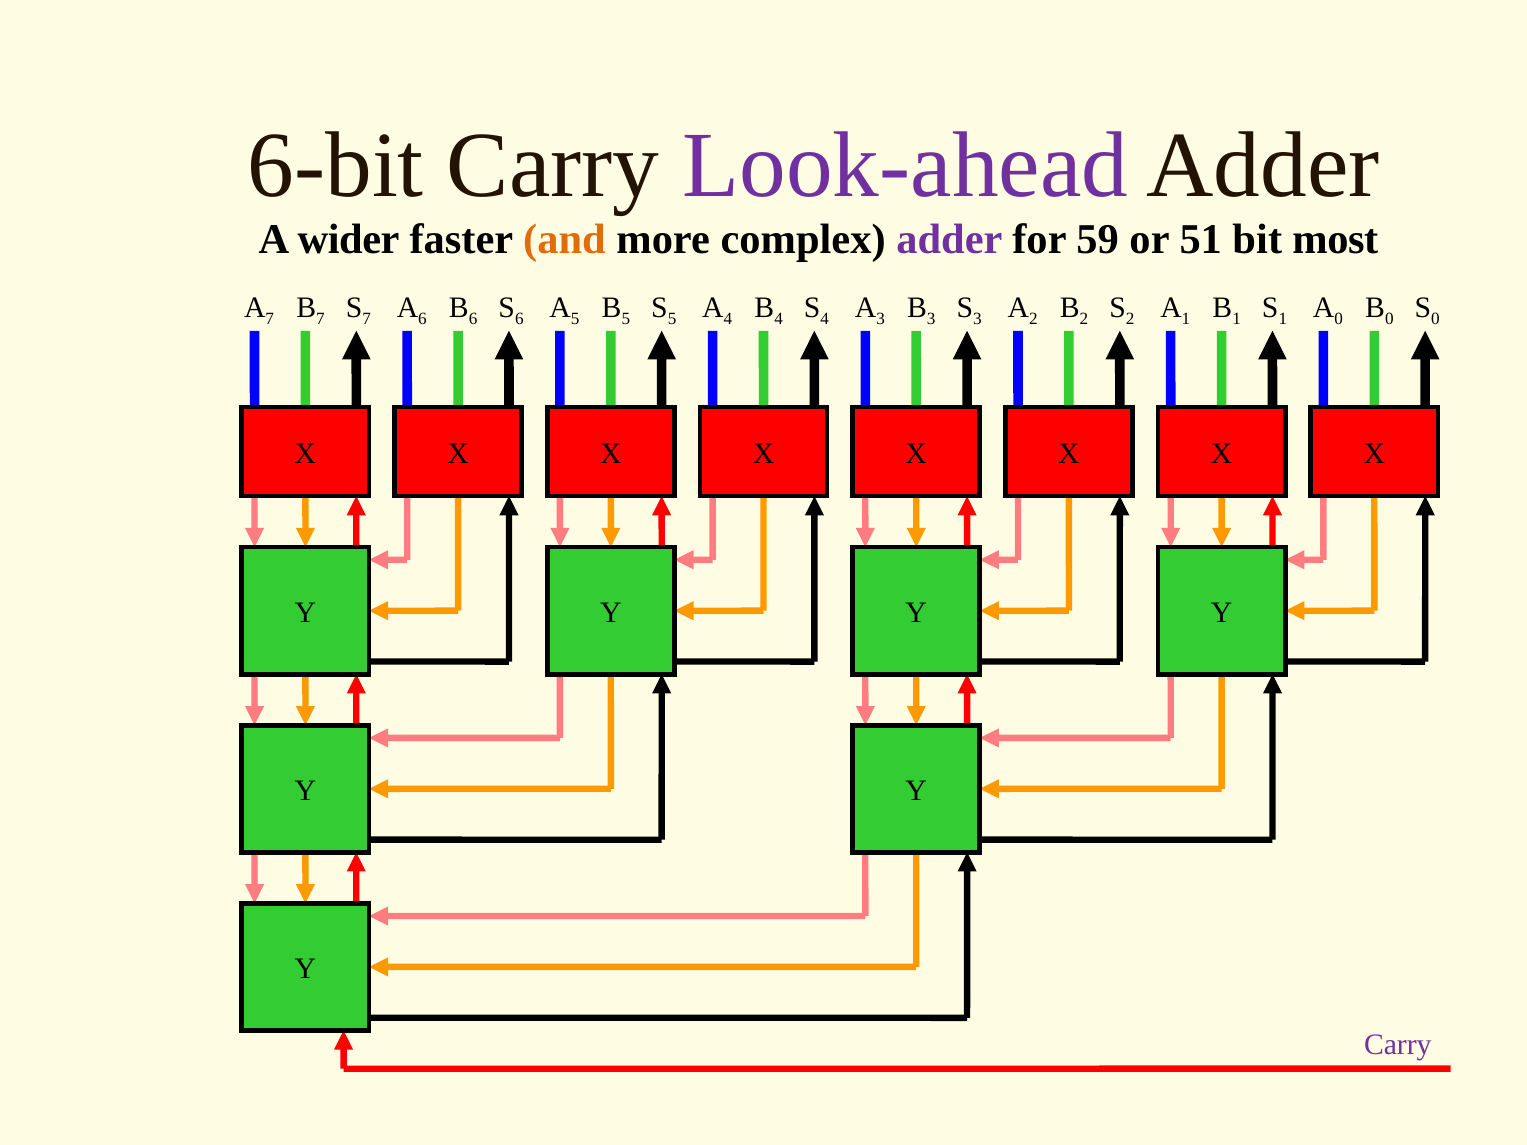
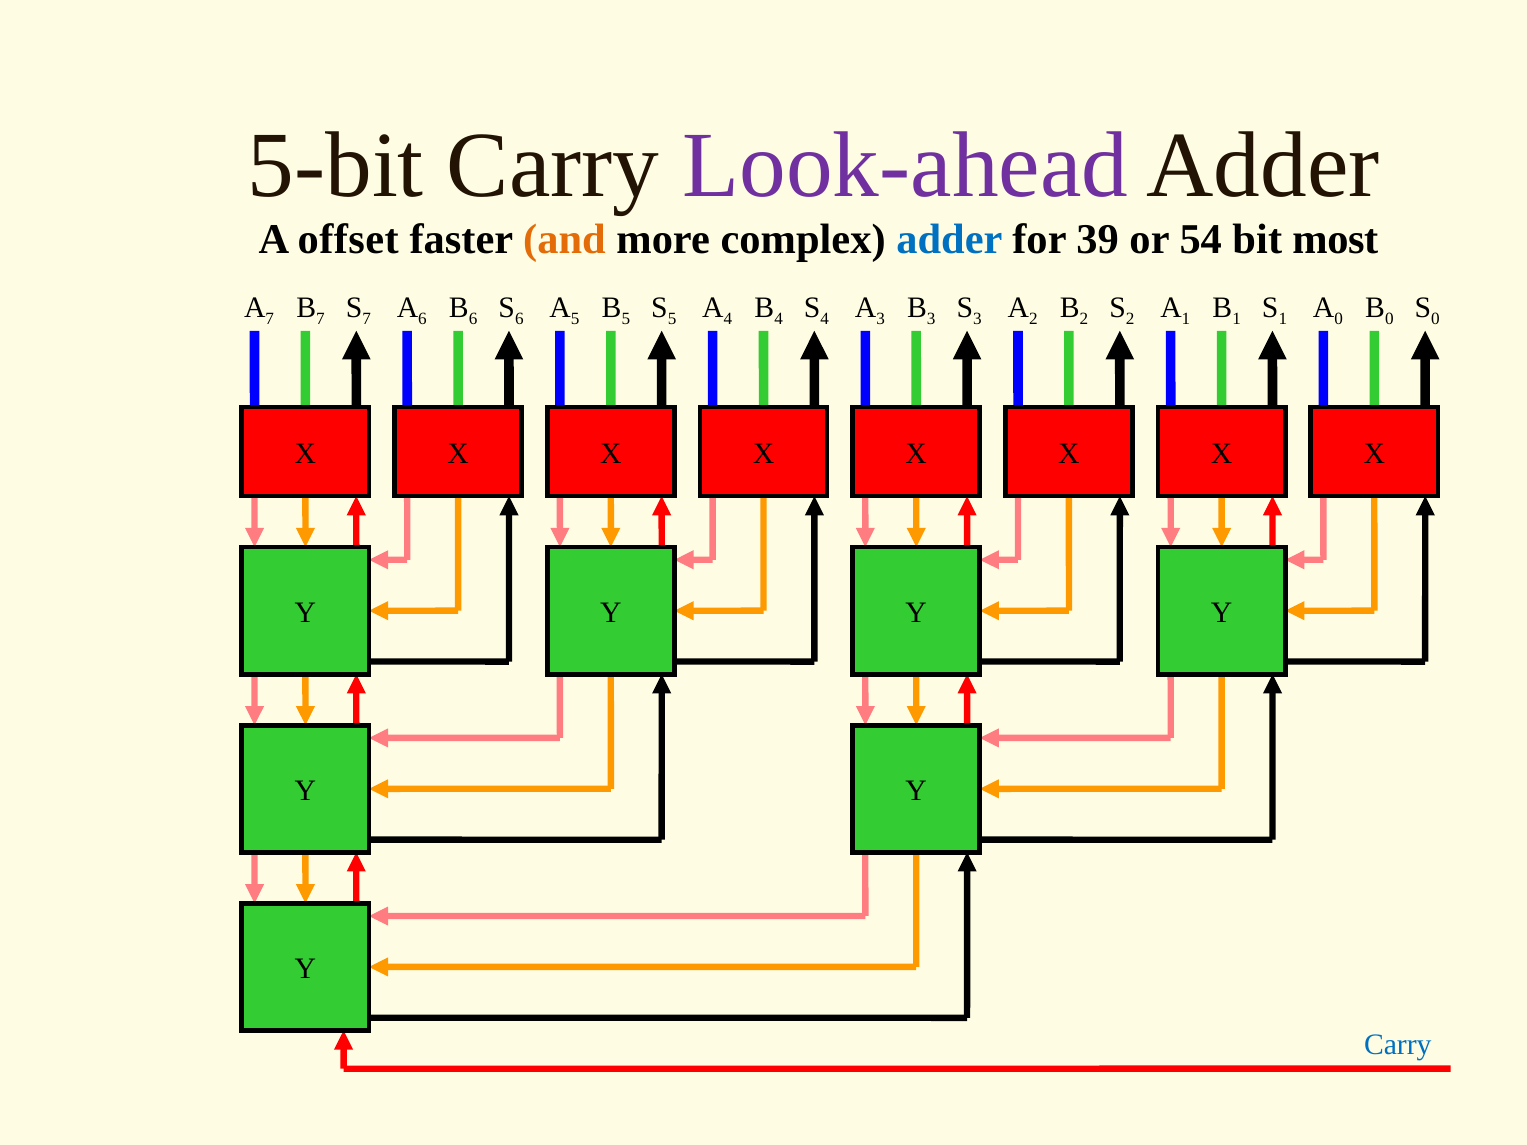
6-bit: 6-bit -> 5-bit
wider: wider -> offset
adder at (949, 240) colour: purple -> blue
59: 59 -> 39
51: 51 -> 54
Carry at (1398, 1045) colour: purple -> blue
